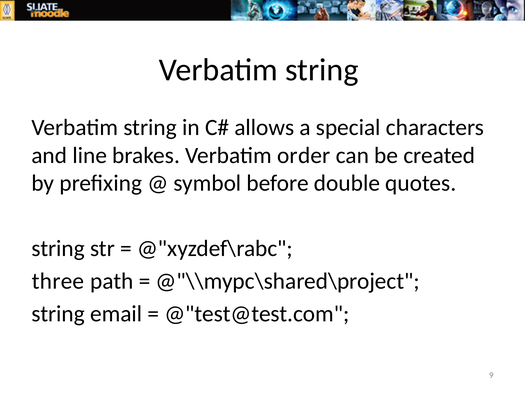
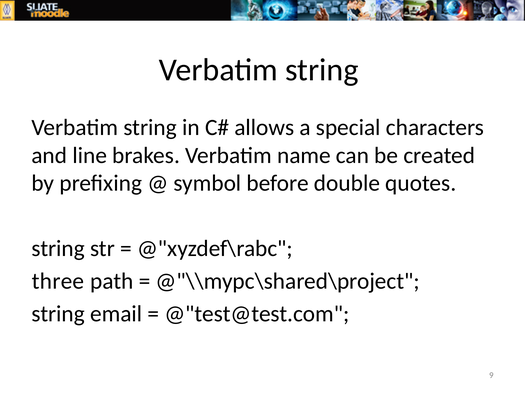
order: order -> name
